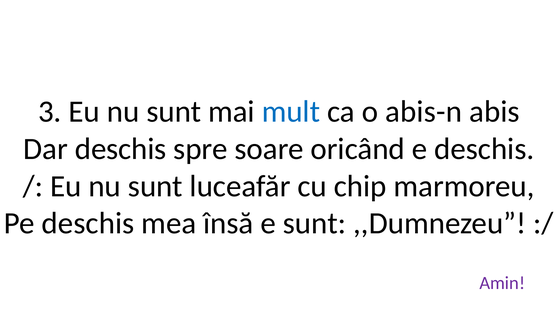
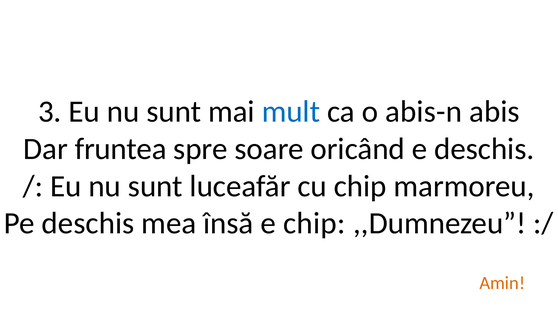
Dar deschis: deschis -> fruntea
e sunt: sunt -> chip
Amin colour: purple -> orange
